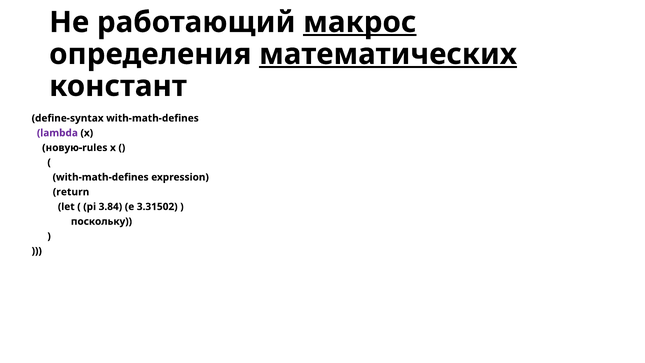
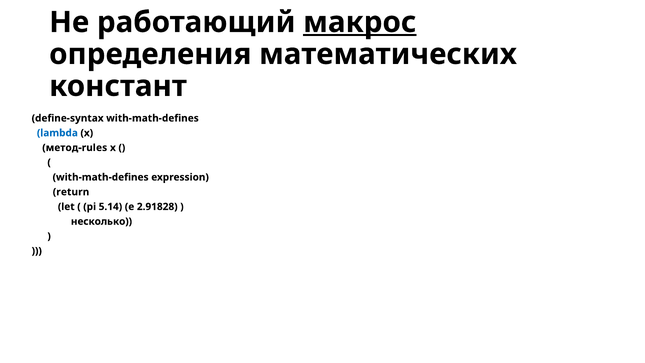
математических underline: present -> none
lambda colour: purple -> blue
новую-rules: новую-rules -> метод-rules
3.84: 3.84 -> 5.14
3.31502: 3.31502 -> 2.91828
поскольку: поскольку -> несколько
